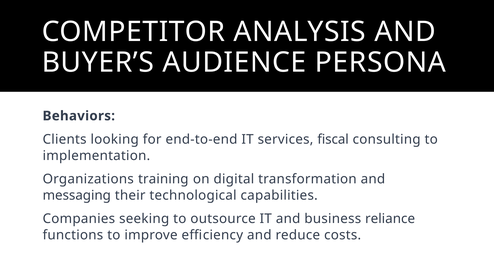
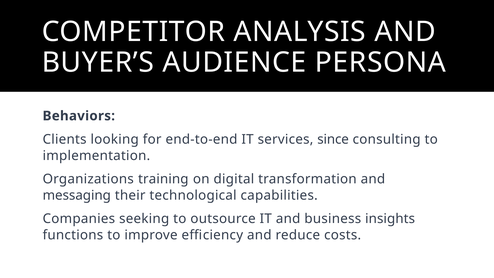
fiscal: fiscal -> since
reliance: reliance -> insights
